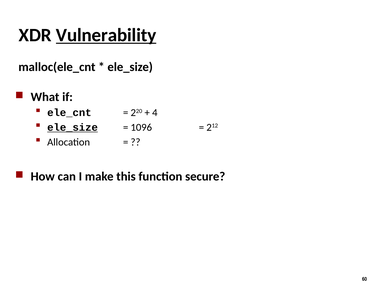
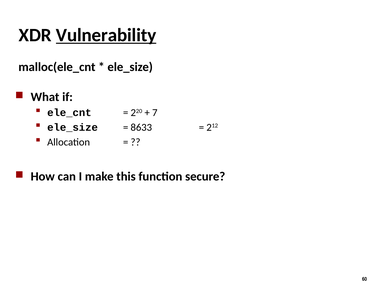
4: 4 -> 7
ele_size at (73, 128) underline: present -> none
1096: 1096 -> 8633
